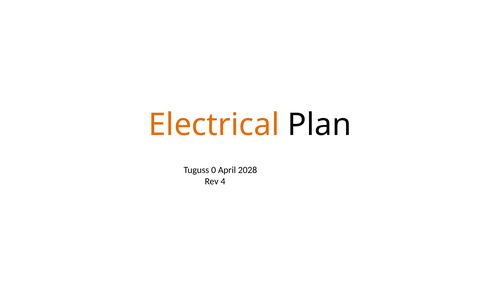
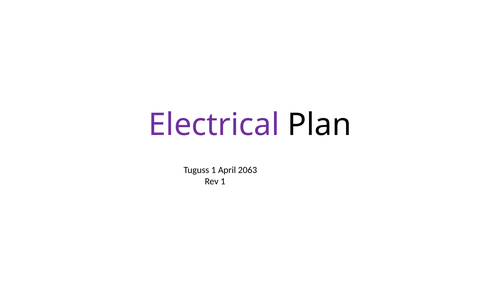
Electrical colour: orange -> purple
Tuguss 0: 0 -> 1
2028: 2028 -> 2063
Rev 4: 4 -> 1
